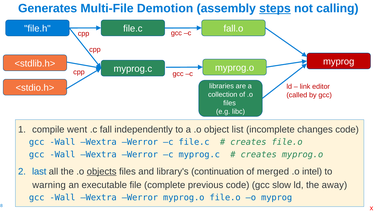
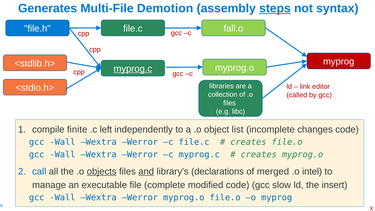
calling: calling -> syntax
myprog.c at (133, 69) underline: none -> present
went: went -> finite
fall: fall -> left
last: last -> call
and underline: none -> present
continuation: continuation -> declarations
warning: warning -> manage
previous: previous -> modified
away: away -> insert
